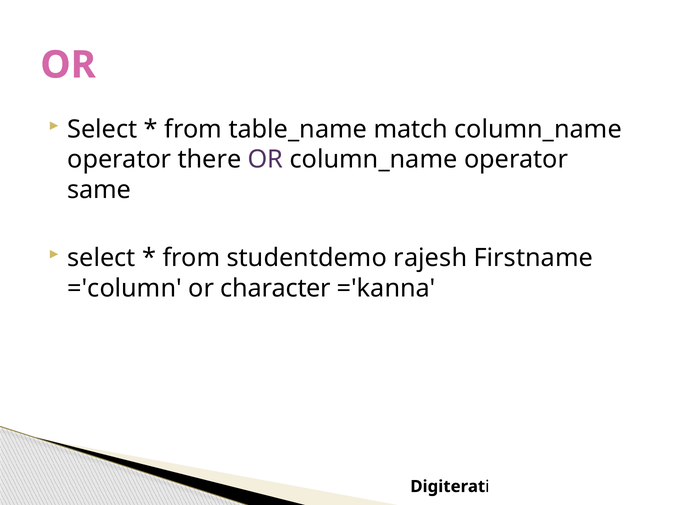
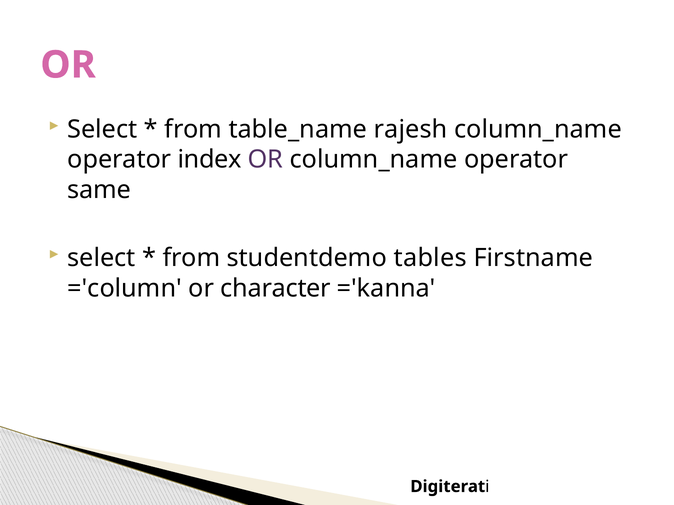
match: match -> rajesh
there: there -> index
rajesh: rajesh -> tables
